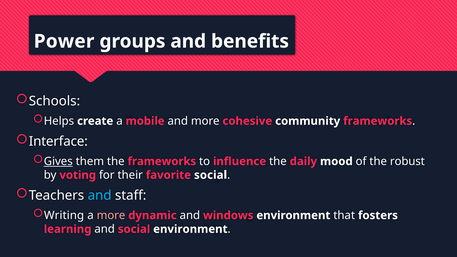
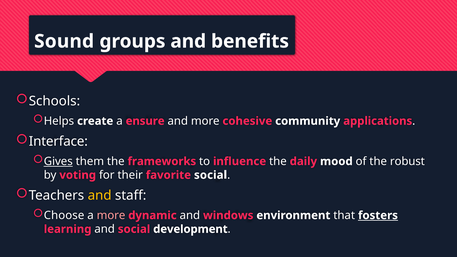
Power: Power -> Sound
mobile: mobile -> ensure
community frameworks: frameworks -> applications
and at (100, 196) colour: light blue -> yellow
Writing: Writing -> Choose
fosters underline: none -> present
social environment: environment -> development
